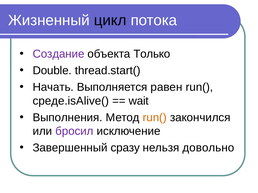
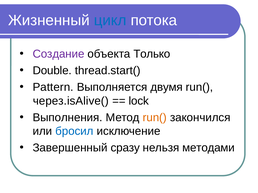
цикл colour: black -> blue
Начать: Начать -> Pattern
равен: равен -> двумя
среде.isAlive(: среде.isAlive( -> через.isAlive(
wait: wait -> lock
бросил colour: purple -> blue
довольно: довольно -> методами
